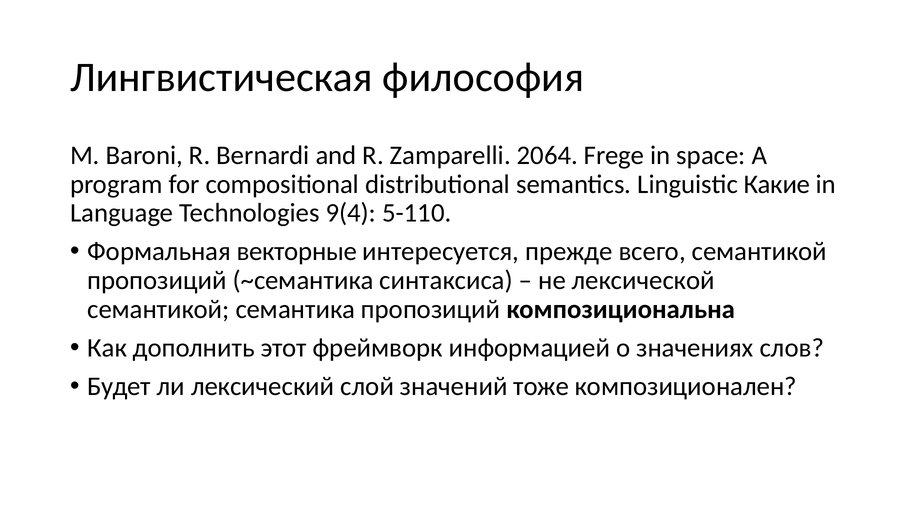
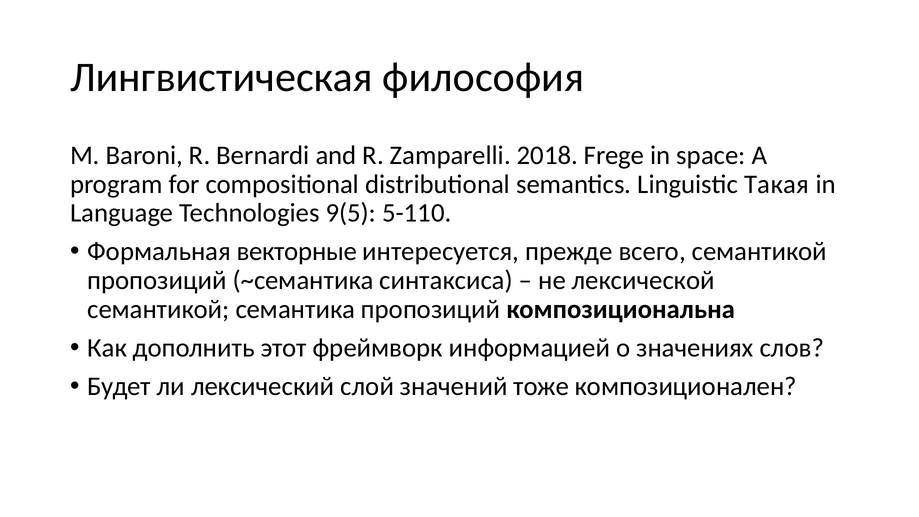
2064: 2064 -> 2018
Какие: Какие -> Такая
9(4: 9(4 -> 9(5
